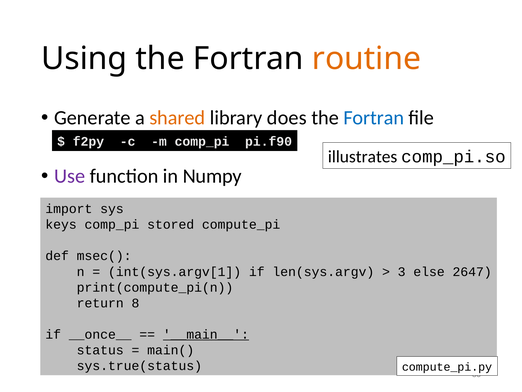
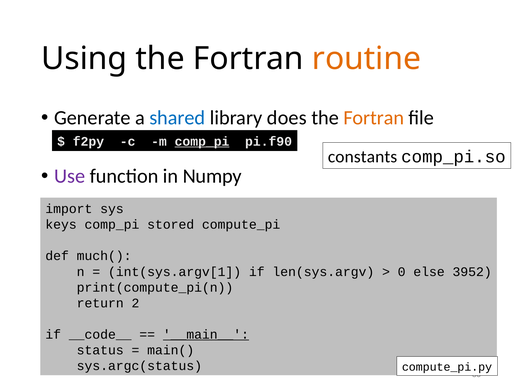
shared colour: orange -> blue
Fortran at (374, 118) colour: blue -> orange
comp_pi at (202, 141) underline: none -> present
illustrates: illustrates -> constants
msec(: msec( -> much(
3: 3 -> 0
2647: 2647 -> 3952
8: 8 -> 2
__once__: __once__ -> __code__
sys.true(status: sys.true(status -> sys.argc(status
